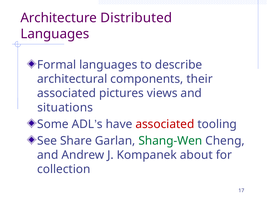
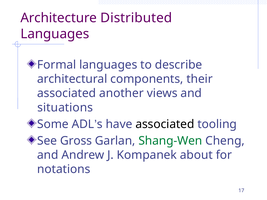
pictures: pictures -> another
associated at (165, 124) colour: red -> black
Share: Share -> Gross
collection: collection -> notations
